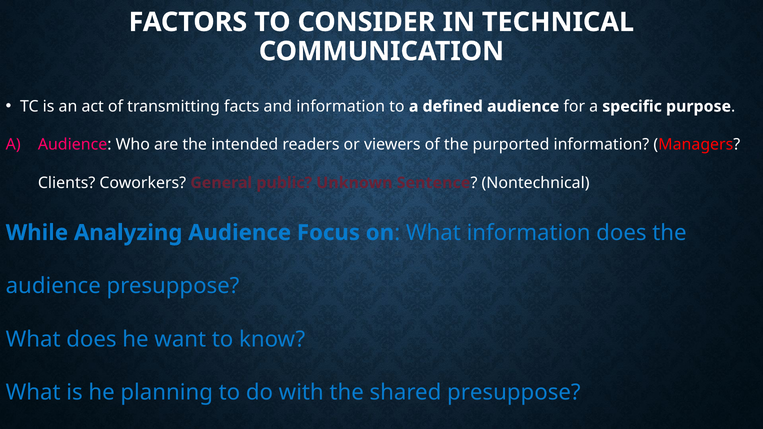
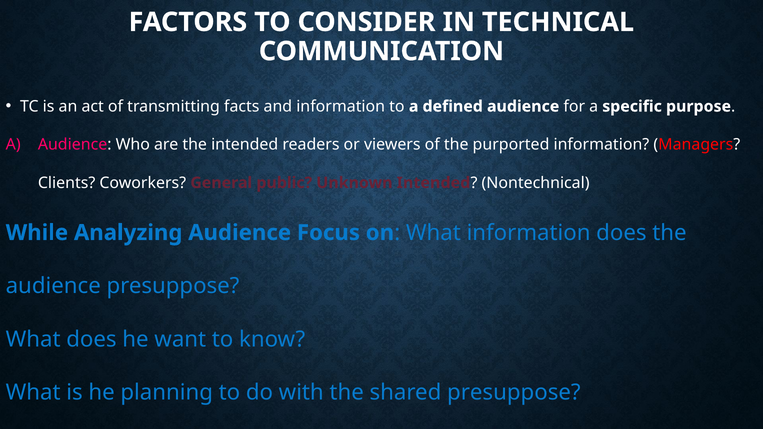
Unknown Sentence: Sentence -> Intended
